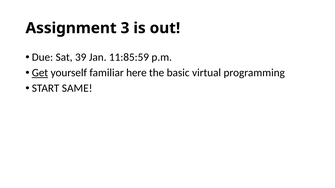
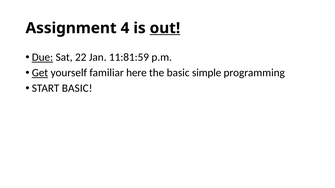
3: 3 -> 4
out underline: none -> present
Due underline: none -> present
39: 39 -> 22
11:85:59: 11:85:59 -> 11:81:59
virtual: virtual -> simple
START SAME: SAME -> BASIC
